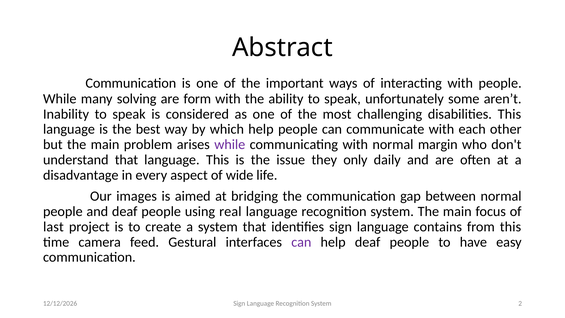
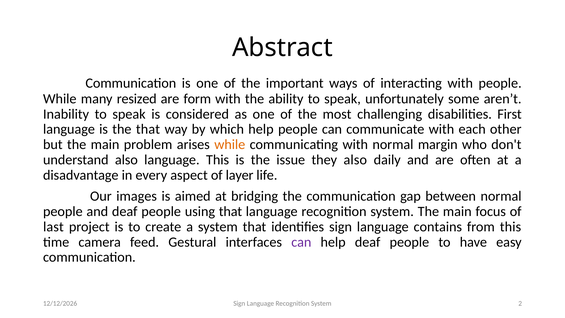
solving: solving -> resized
disabilities This: This -> First
the best: best -> that
while at (230, 144) colour: purple -> orange
understand that: that -> also
they only: only -> also
wide: wide -> layer
using real: real -> that
